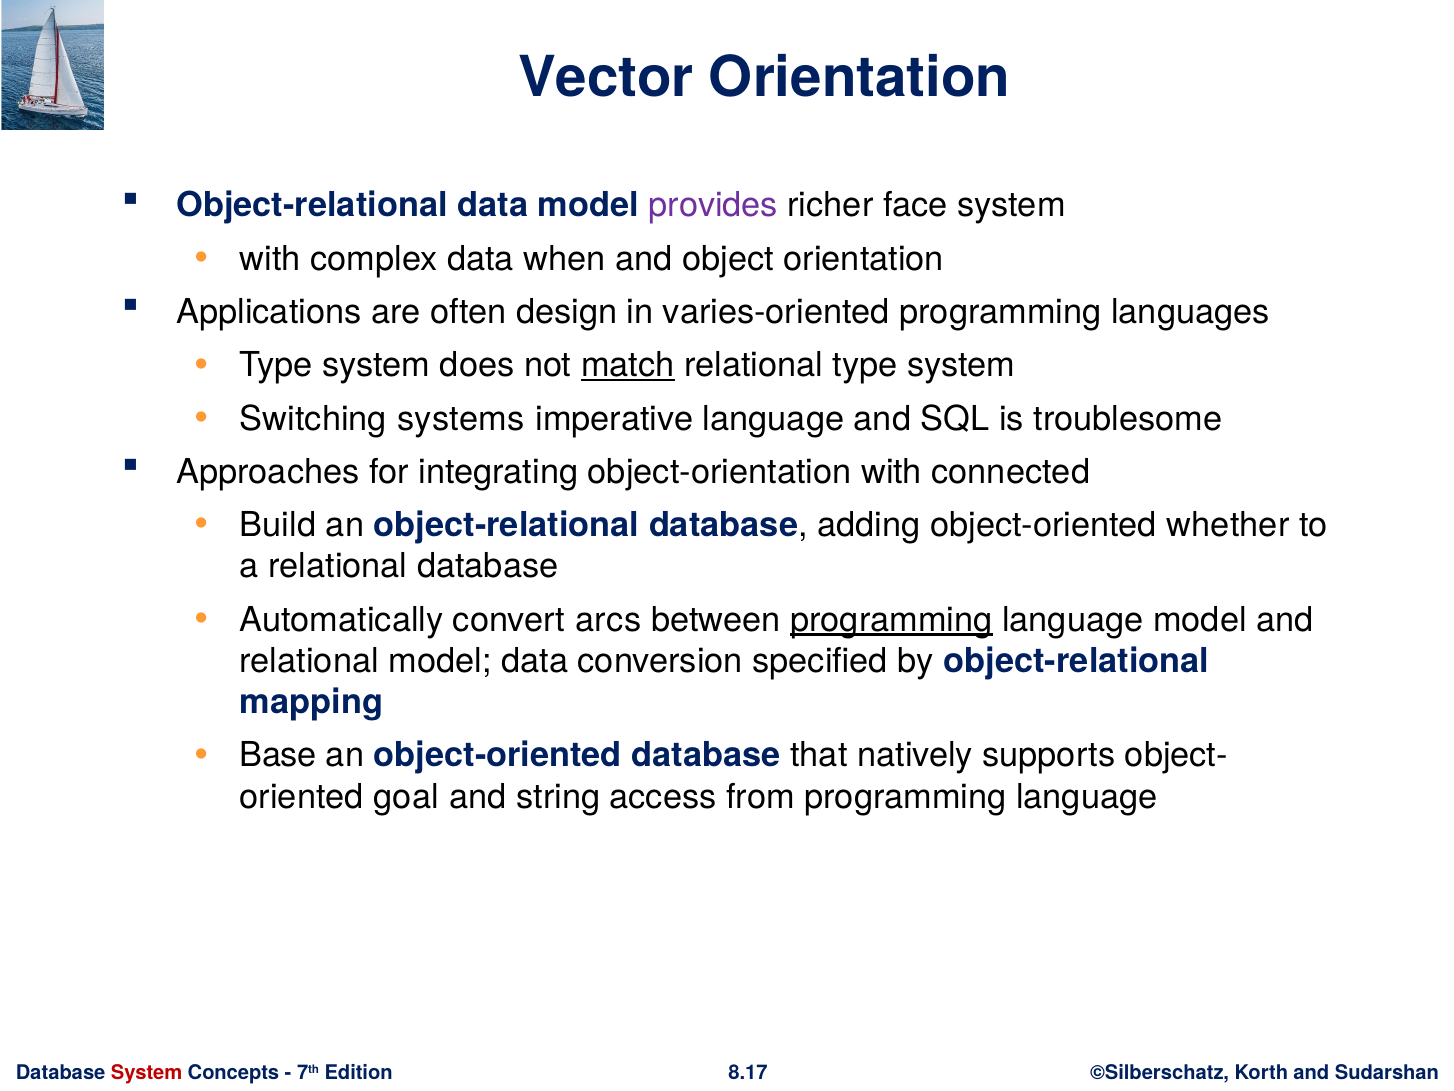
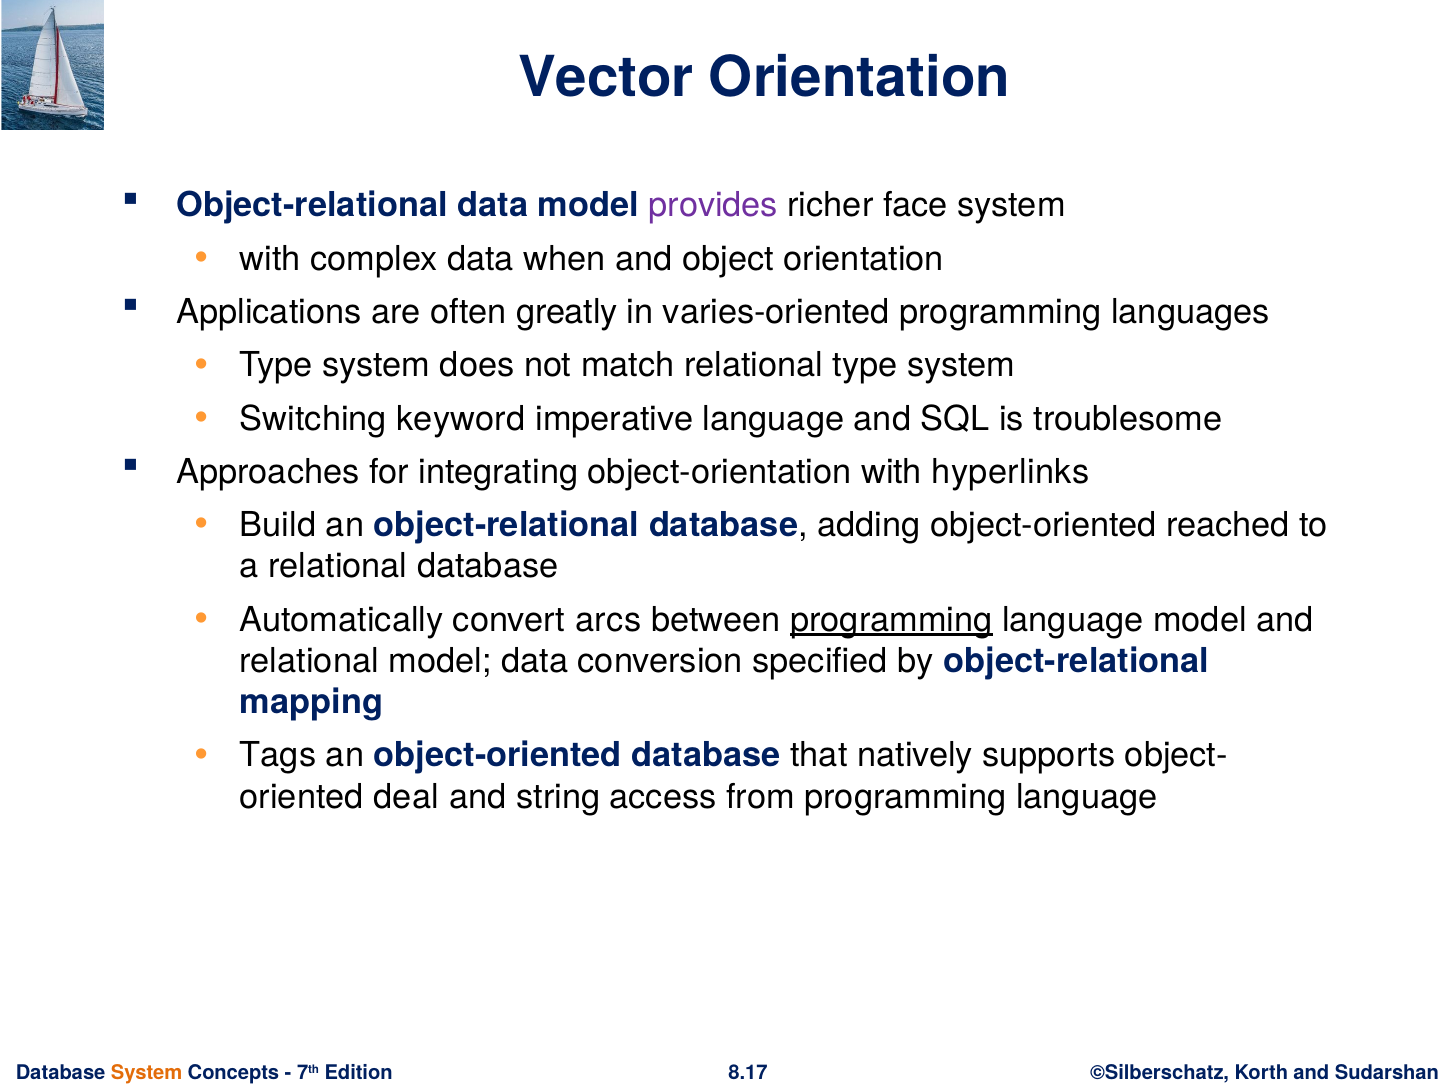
design: design -> greatly
match underline: present -> none
systems: systems -> keyword
connected: connected -> hyperlinks
whether: whether -> reached
Base: Base -> Tags
goal: goal -> deal
System at (147, 1072) colour: red -> orange
